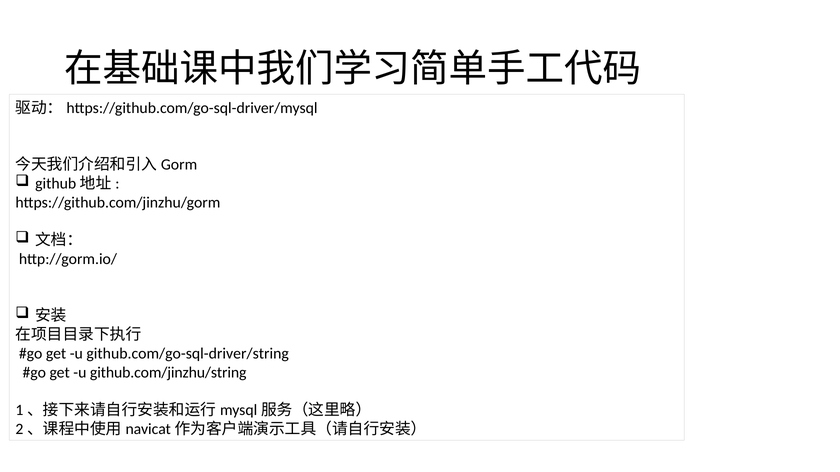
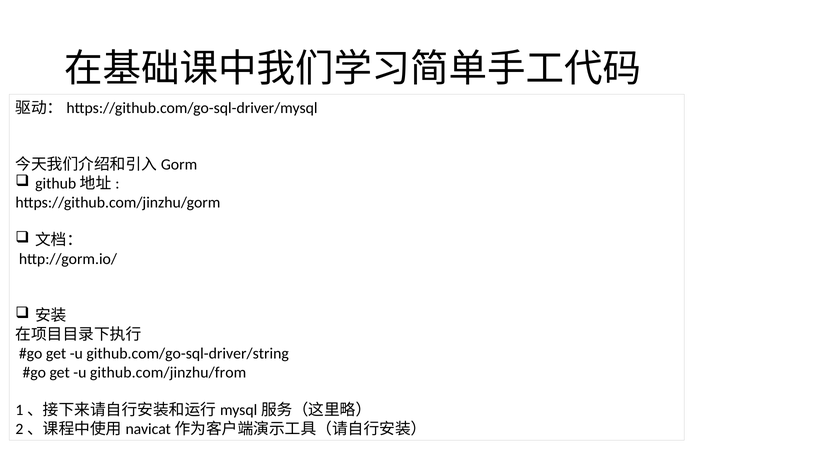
github.com/jinzhu/string: github.com/jinzhu/string -> github.com/jinzhu/from
